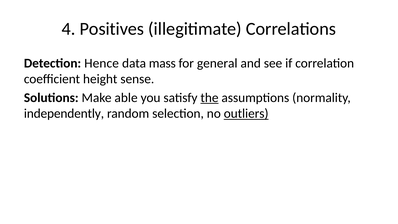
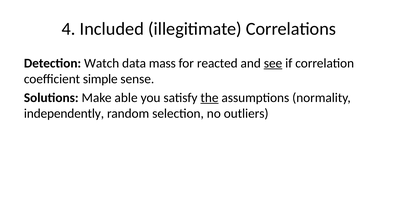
Positives: Positives -> Included
Hence: Hence -> Watch
general: general -> reacted
see underline: none -> present
height: height -> simple
outliers underline: present -> none
